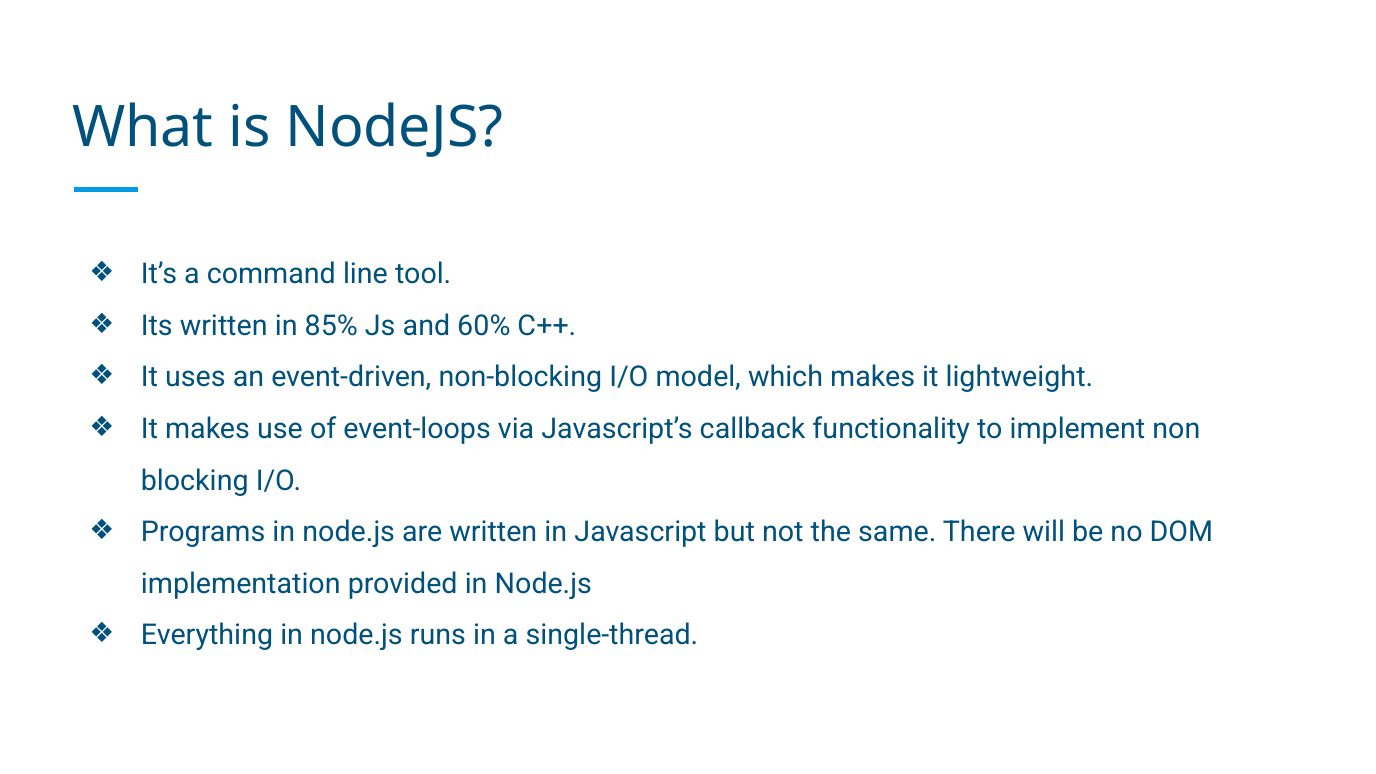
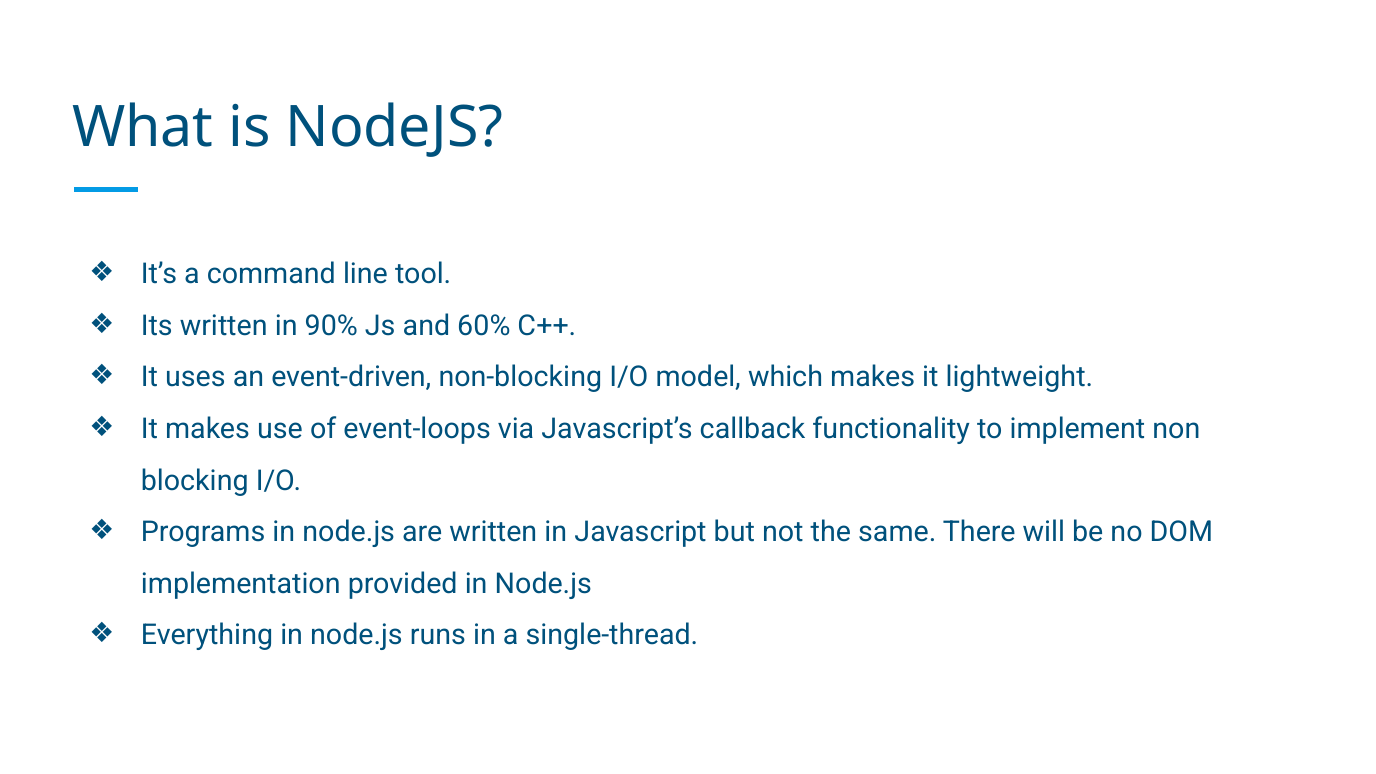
85%: 85% -> 90%
